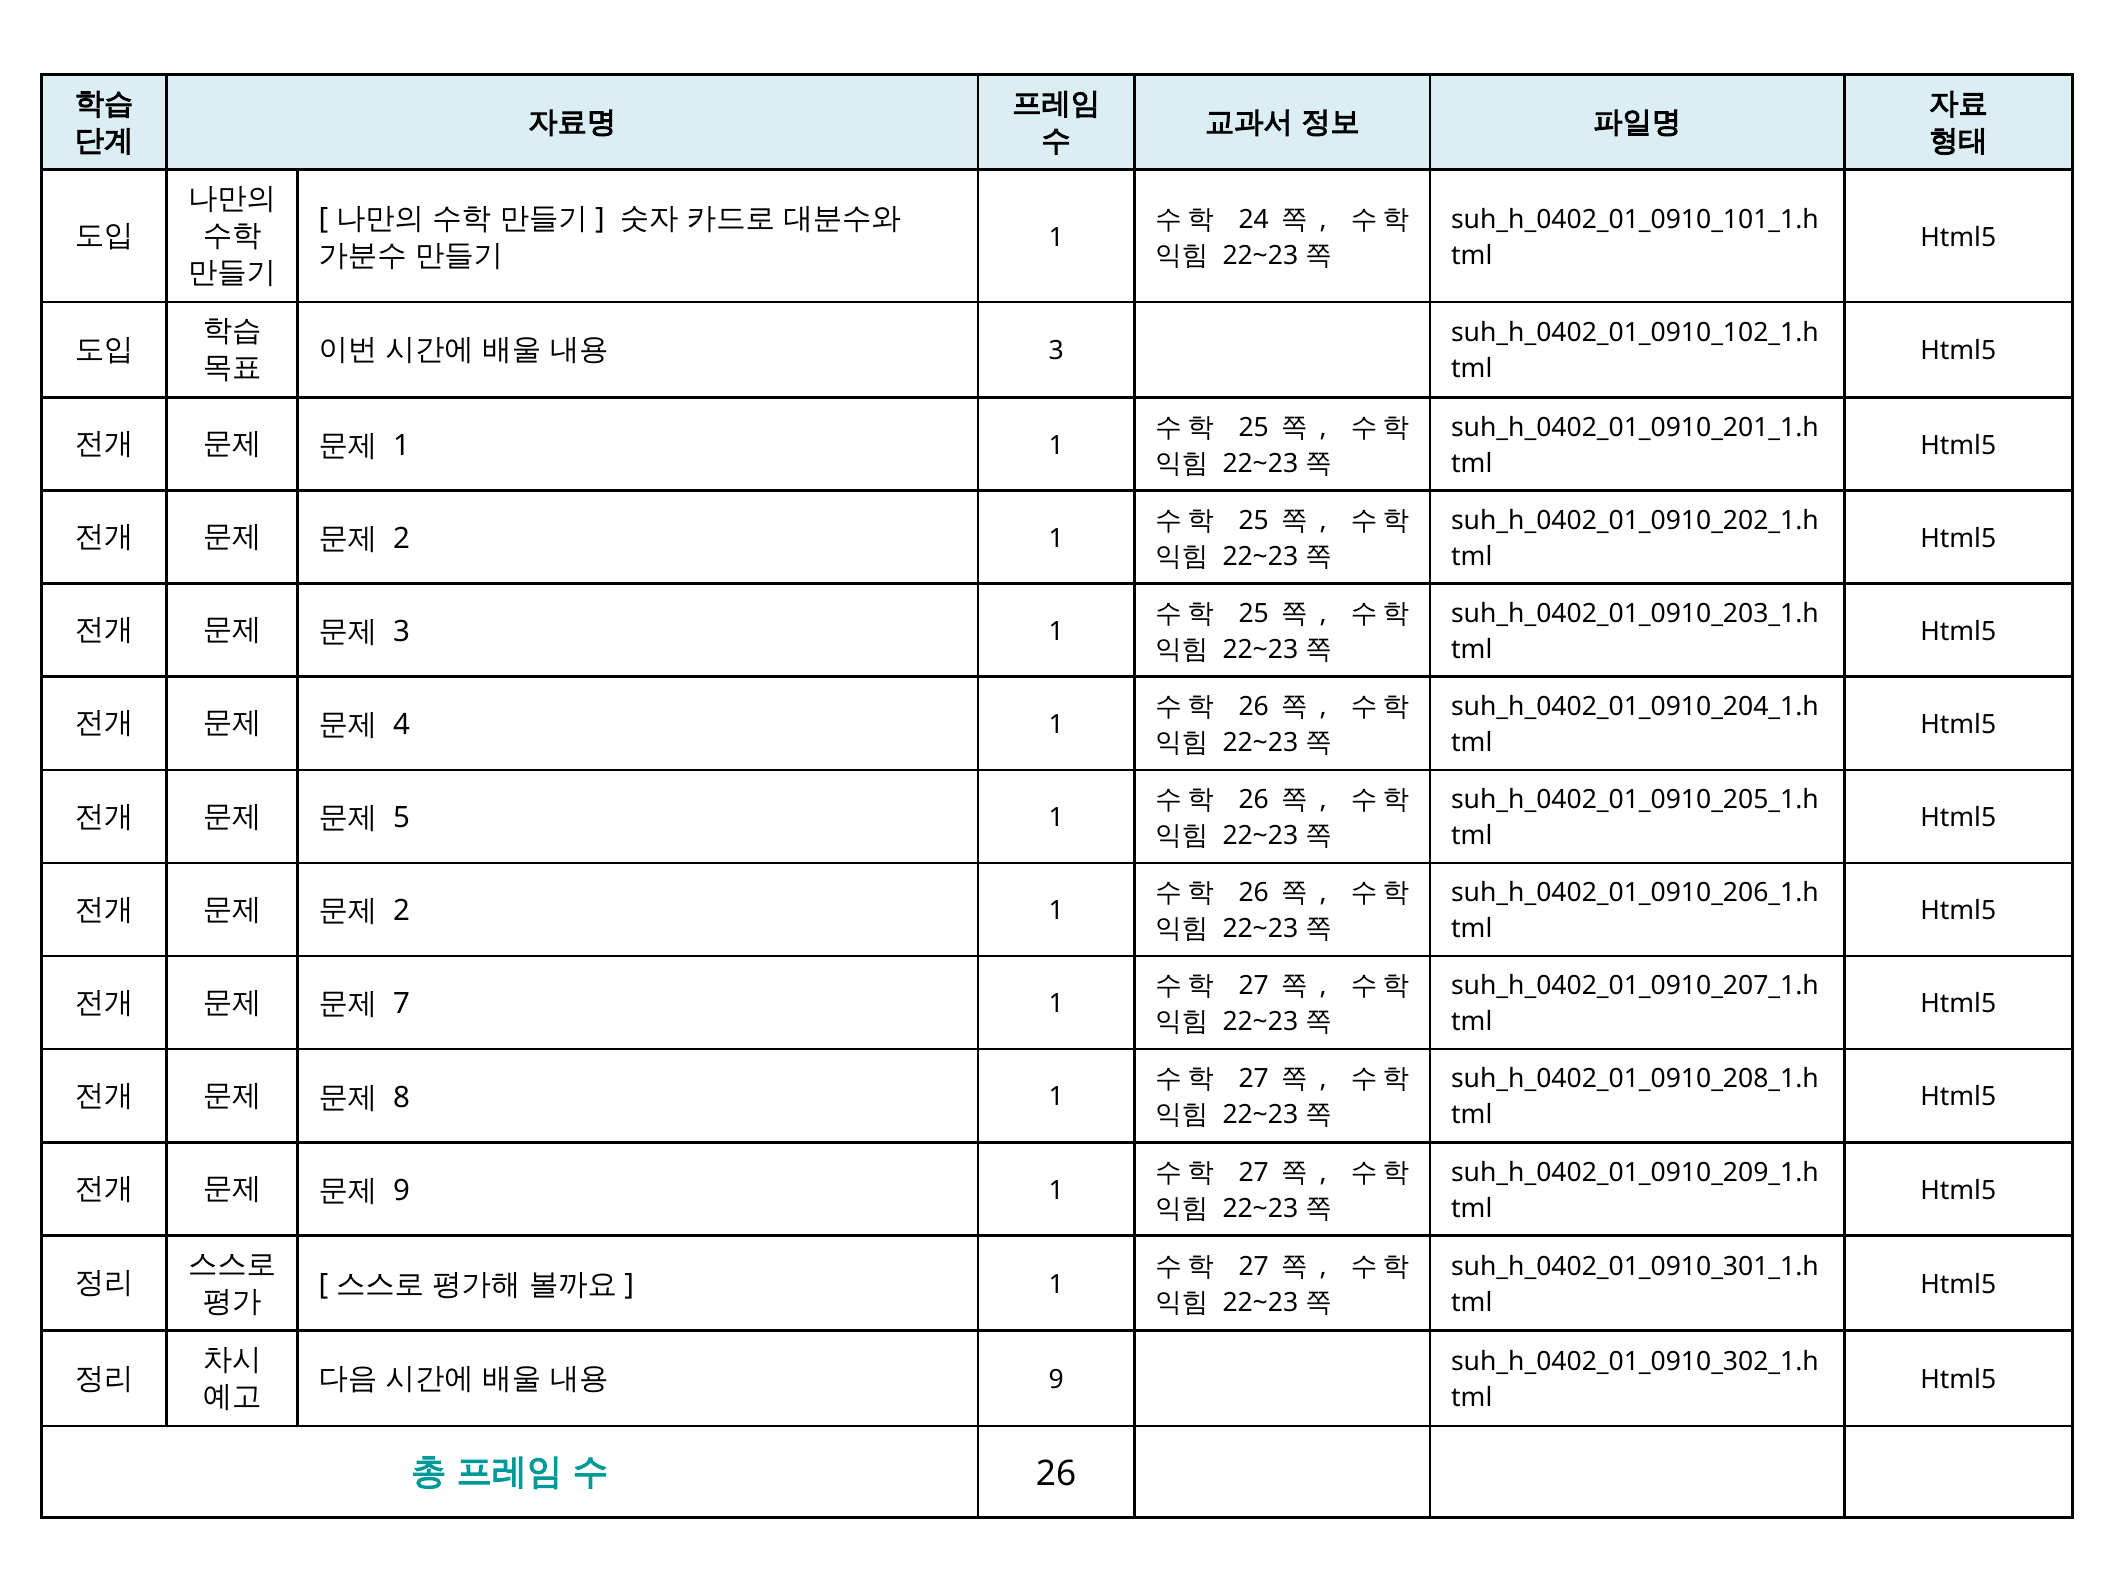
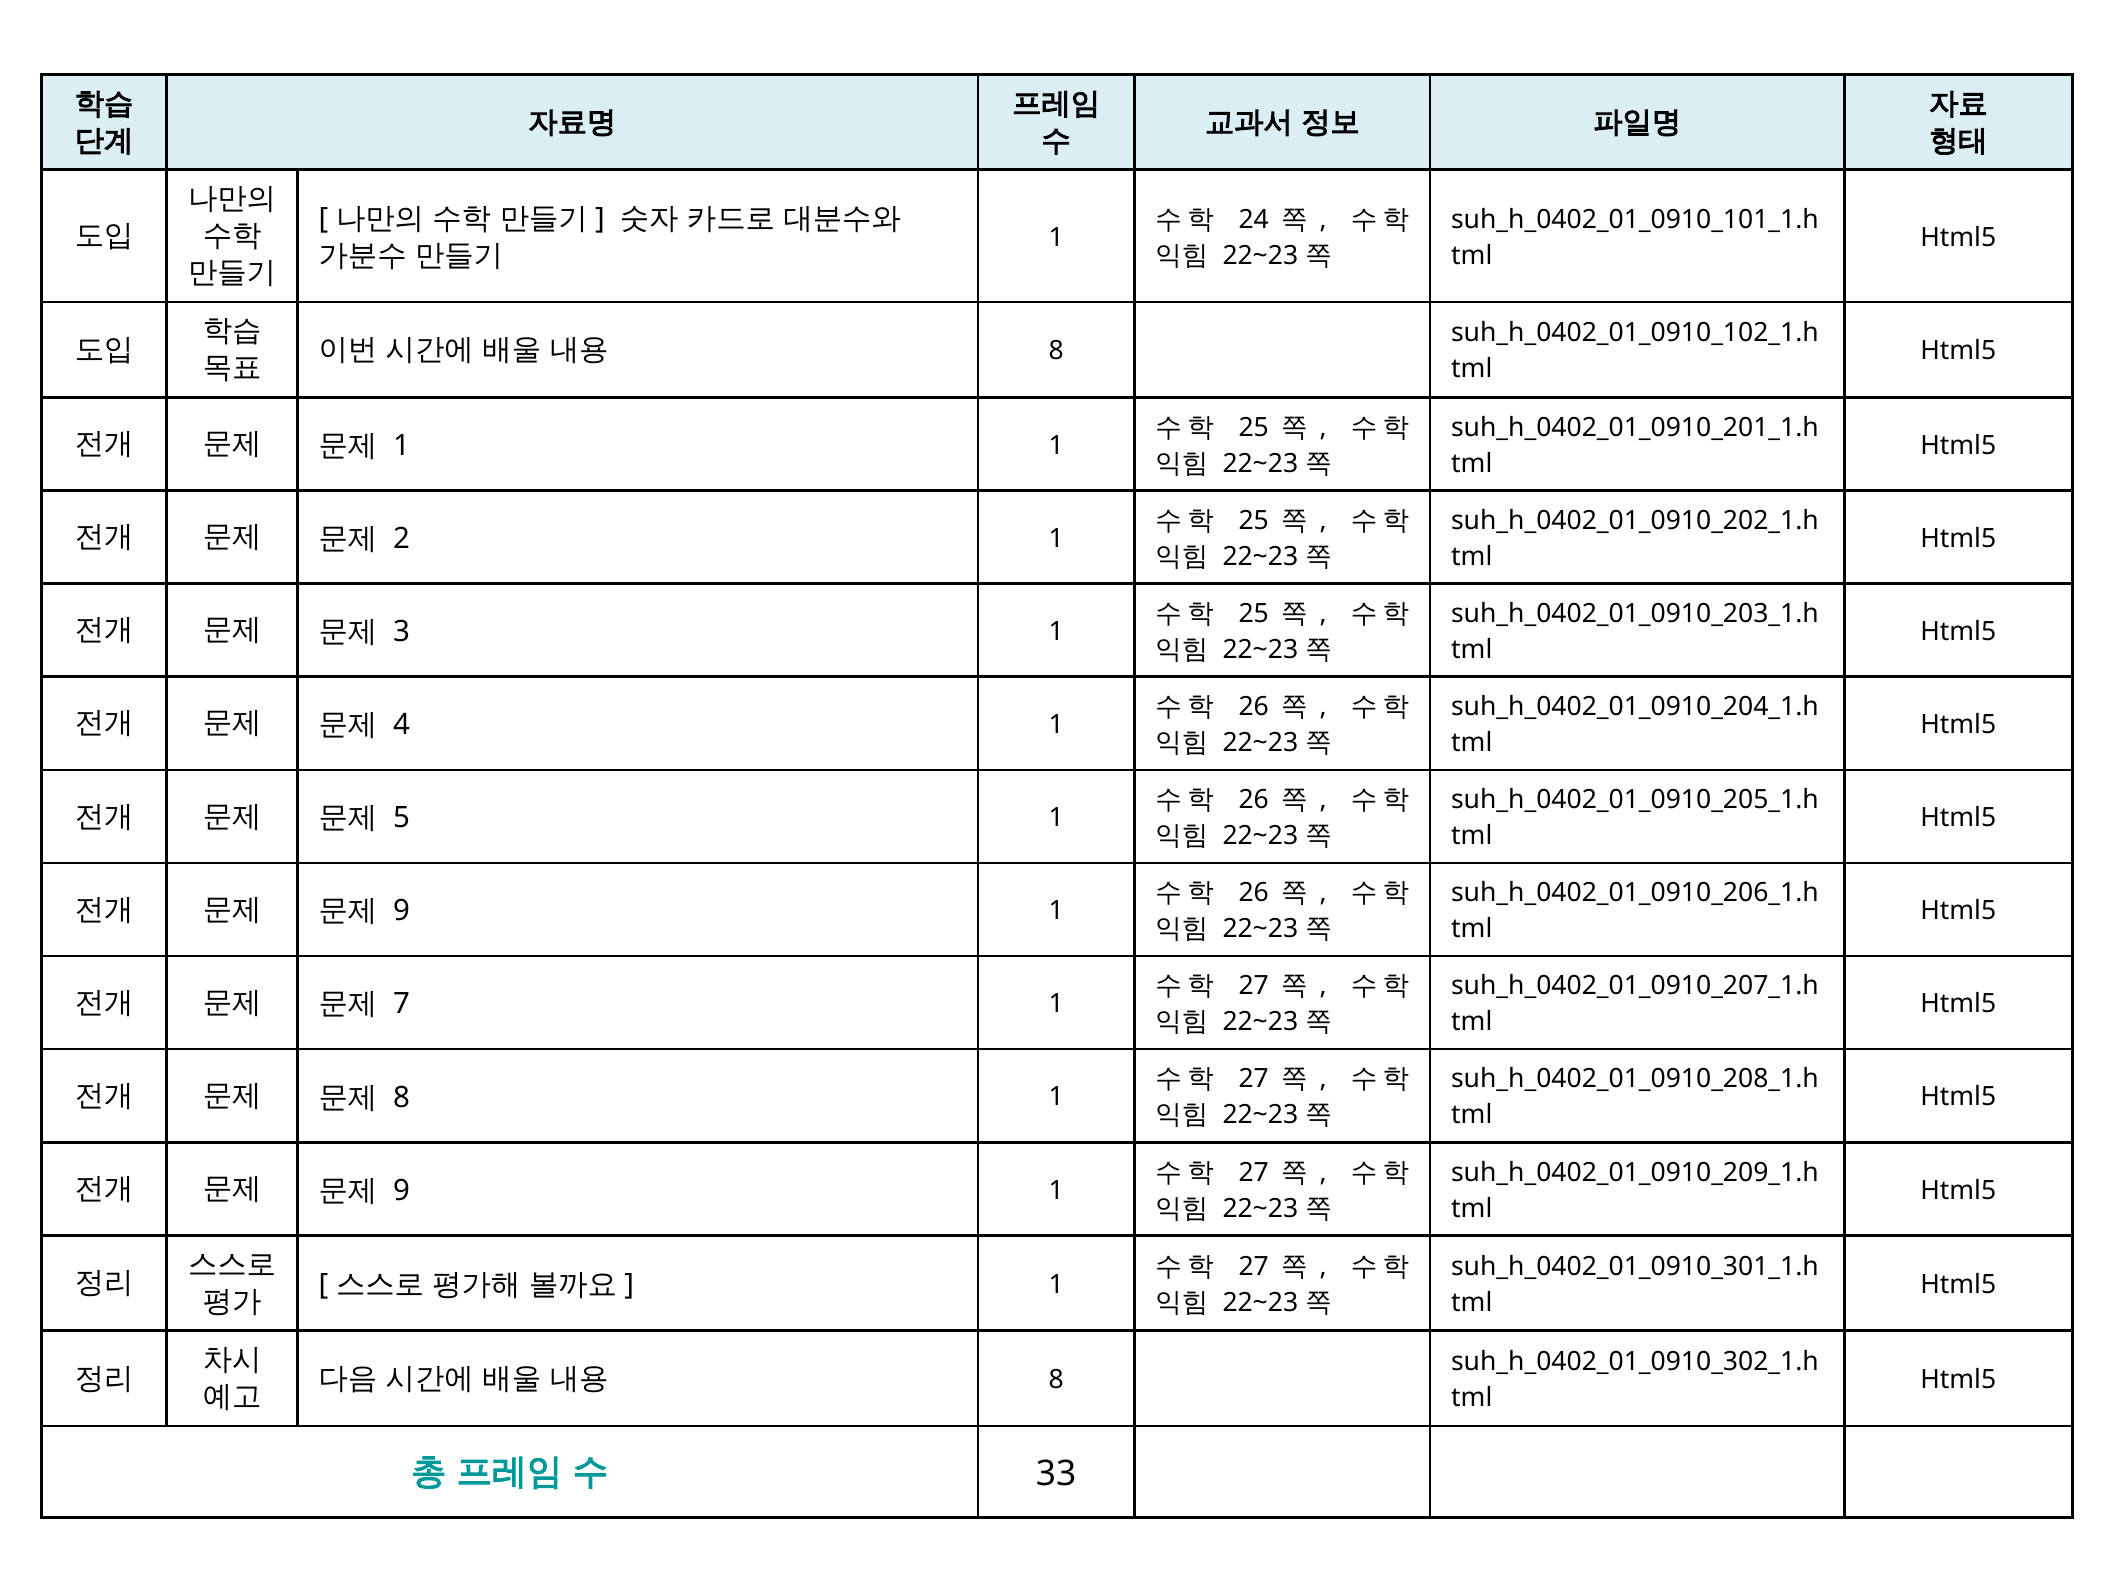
3 at (1056, 351): 3 -> 8
2 at (401, 911): 2 -> 9
9 at (1056, 1380): 9 -> 8
26 at (1056, 1474): 26 -> 33
